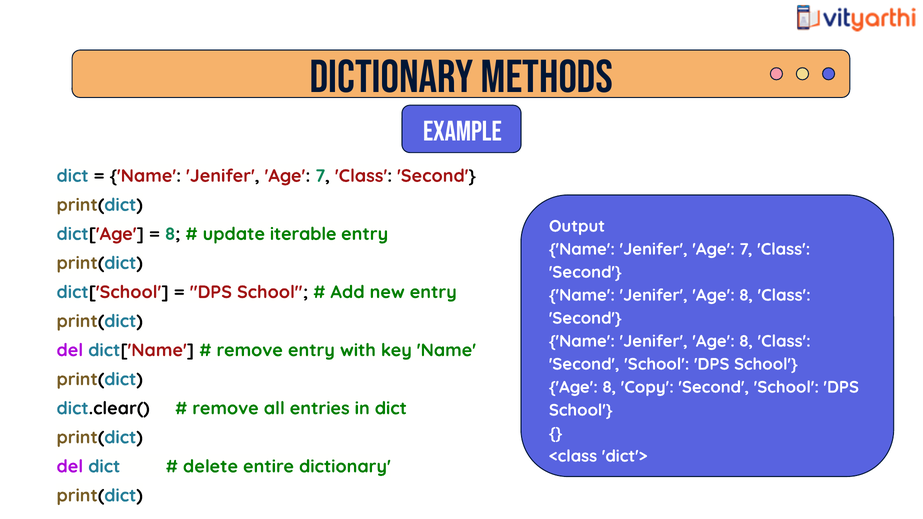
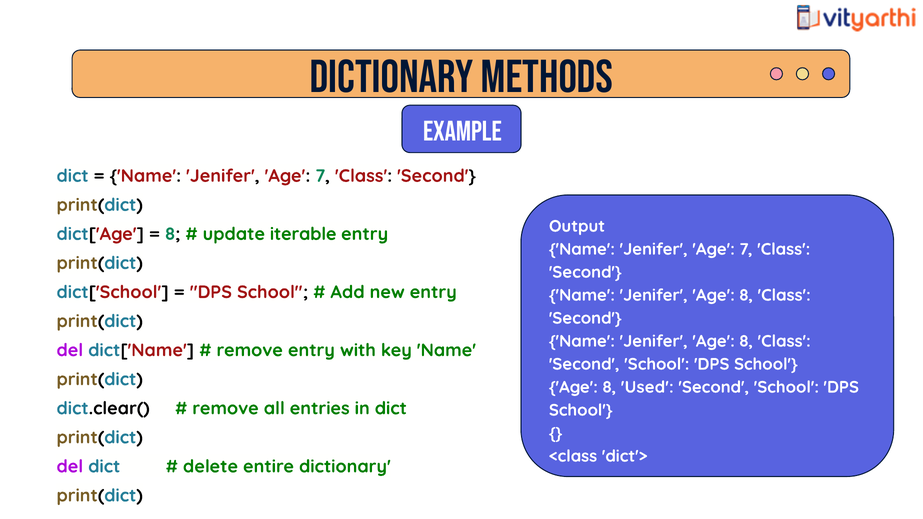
Copy: Copy -> Used
